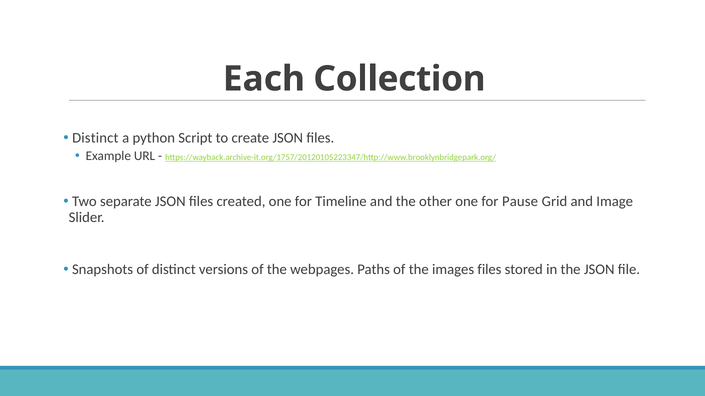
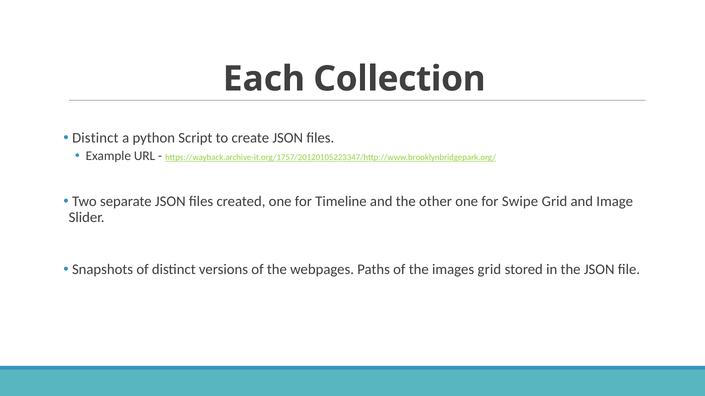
Pause: Pause -> Swipe
images files: files -> grid
